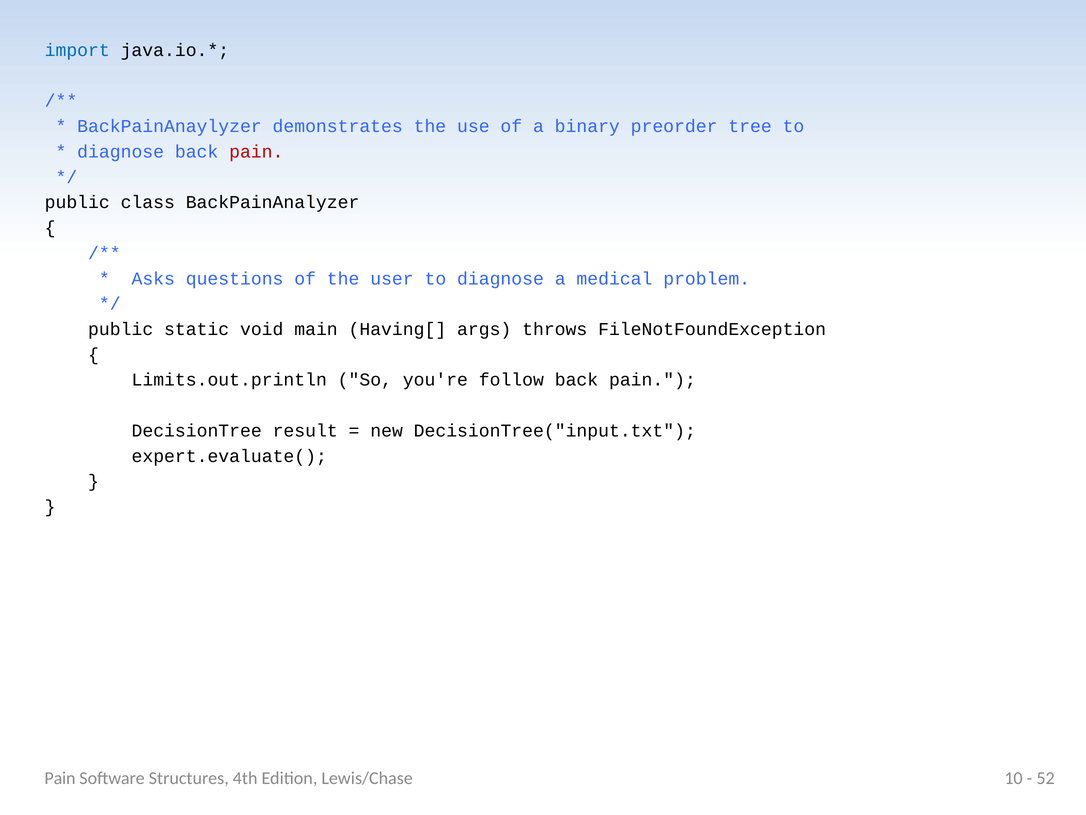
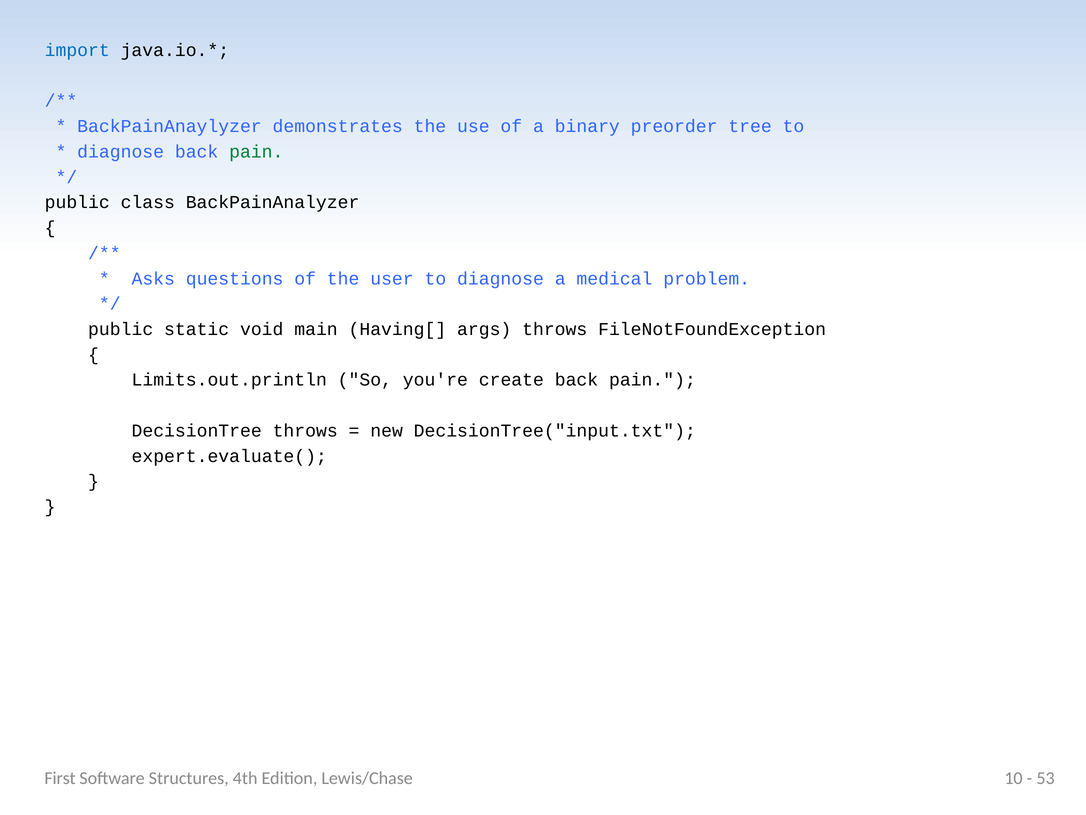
pain at (256, 152) colour: red -> green
follow: follow -> create
DecisionTree result: result -> throws
Pain at (60, 778): Pain -> First
52: 52 -> 53
